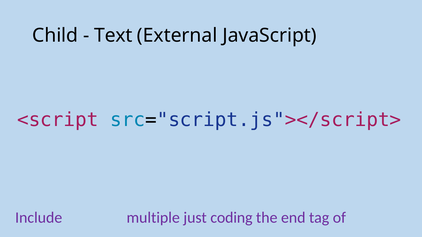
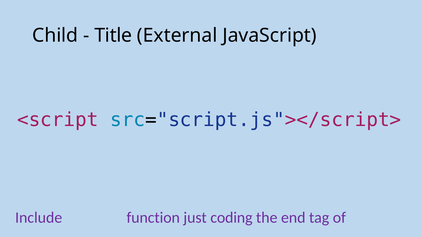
Text: Text -> Title
multiple: multiple -> function
